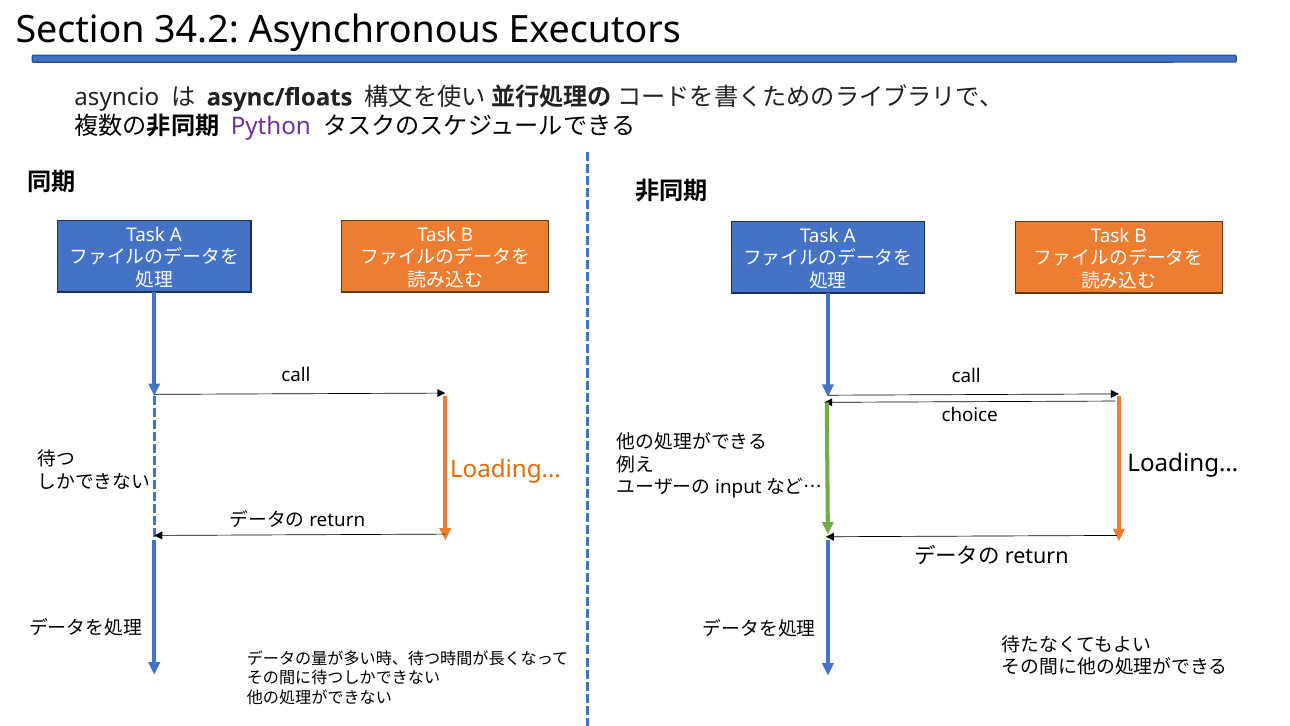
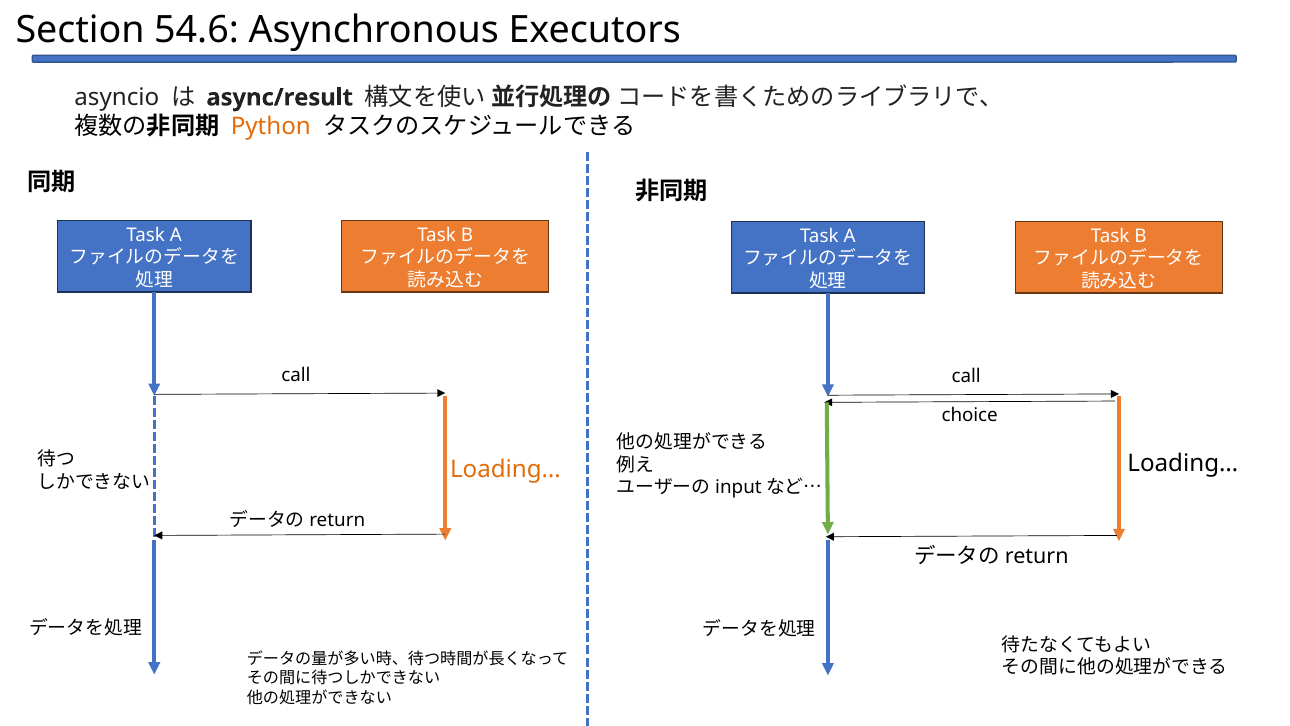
34.2: 34.2 -> 54.6
async/floats: async/floats -> async/result
Python colour: purple -> orange
